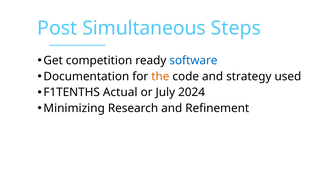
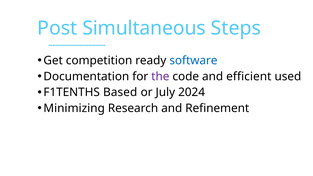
the colour: orange -> purple
strategy: strategy -> efficient
Actual: Actual -> Based
